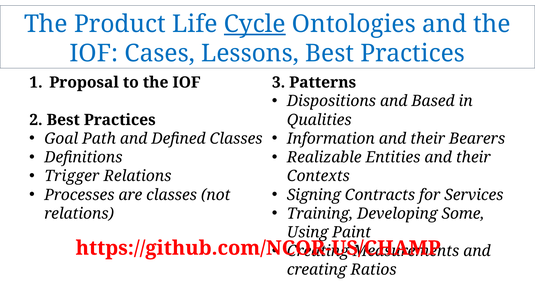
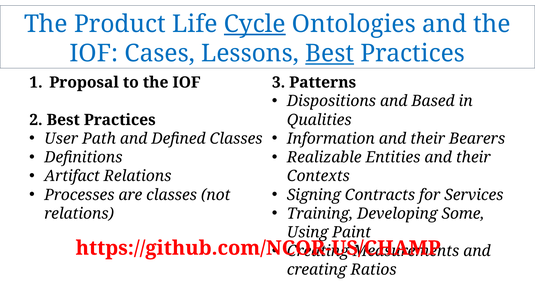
Best at (330, 53) underline: none -> present
Goal: Goal -> User
Trigger: Trigger -> Artifact
